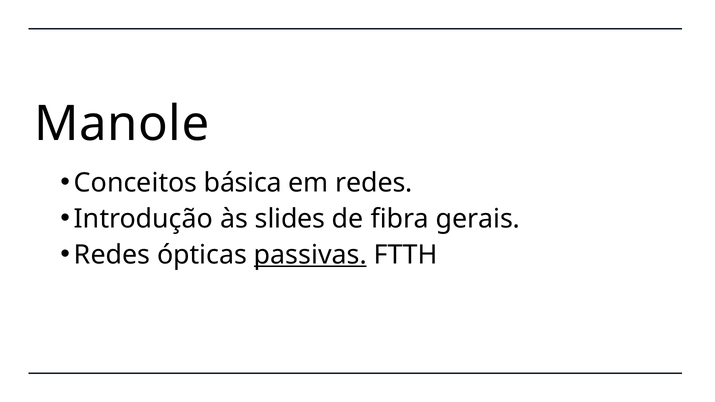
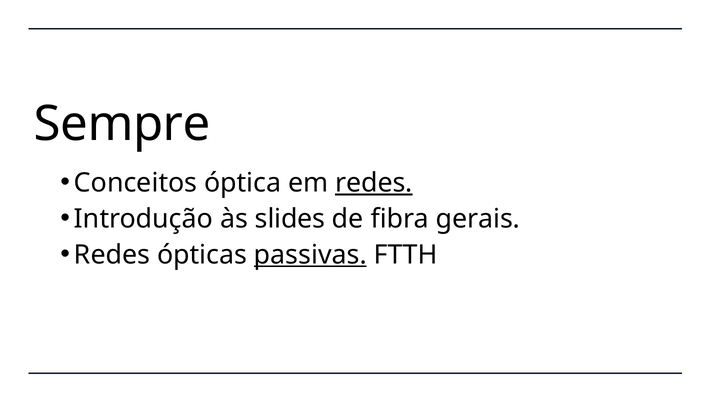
Manole: Manole -> Sempre
básica: básica -> óptica
redes at (374, 183) underline: none -> present
